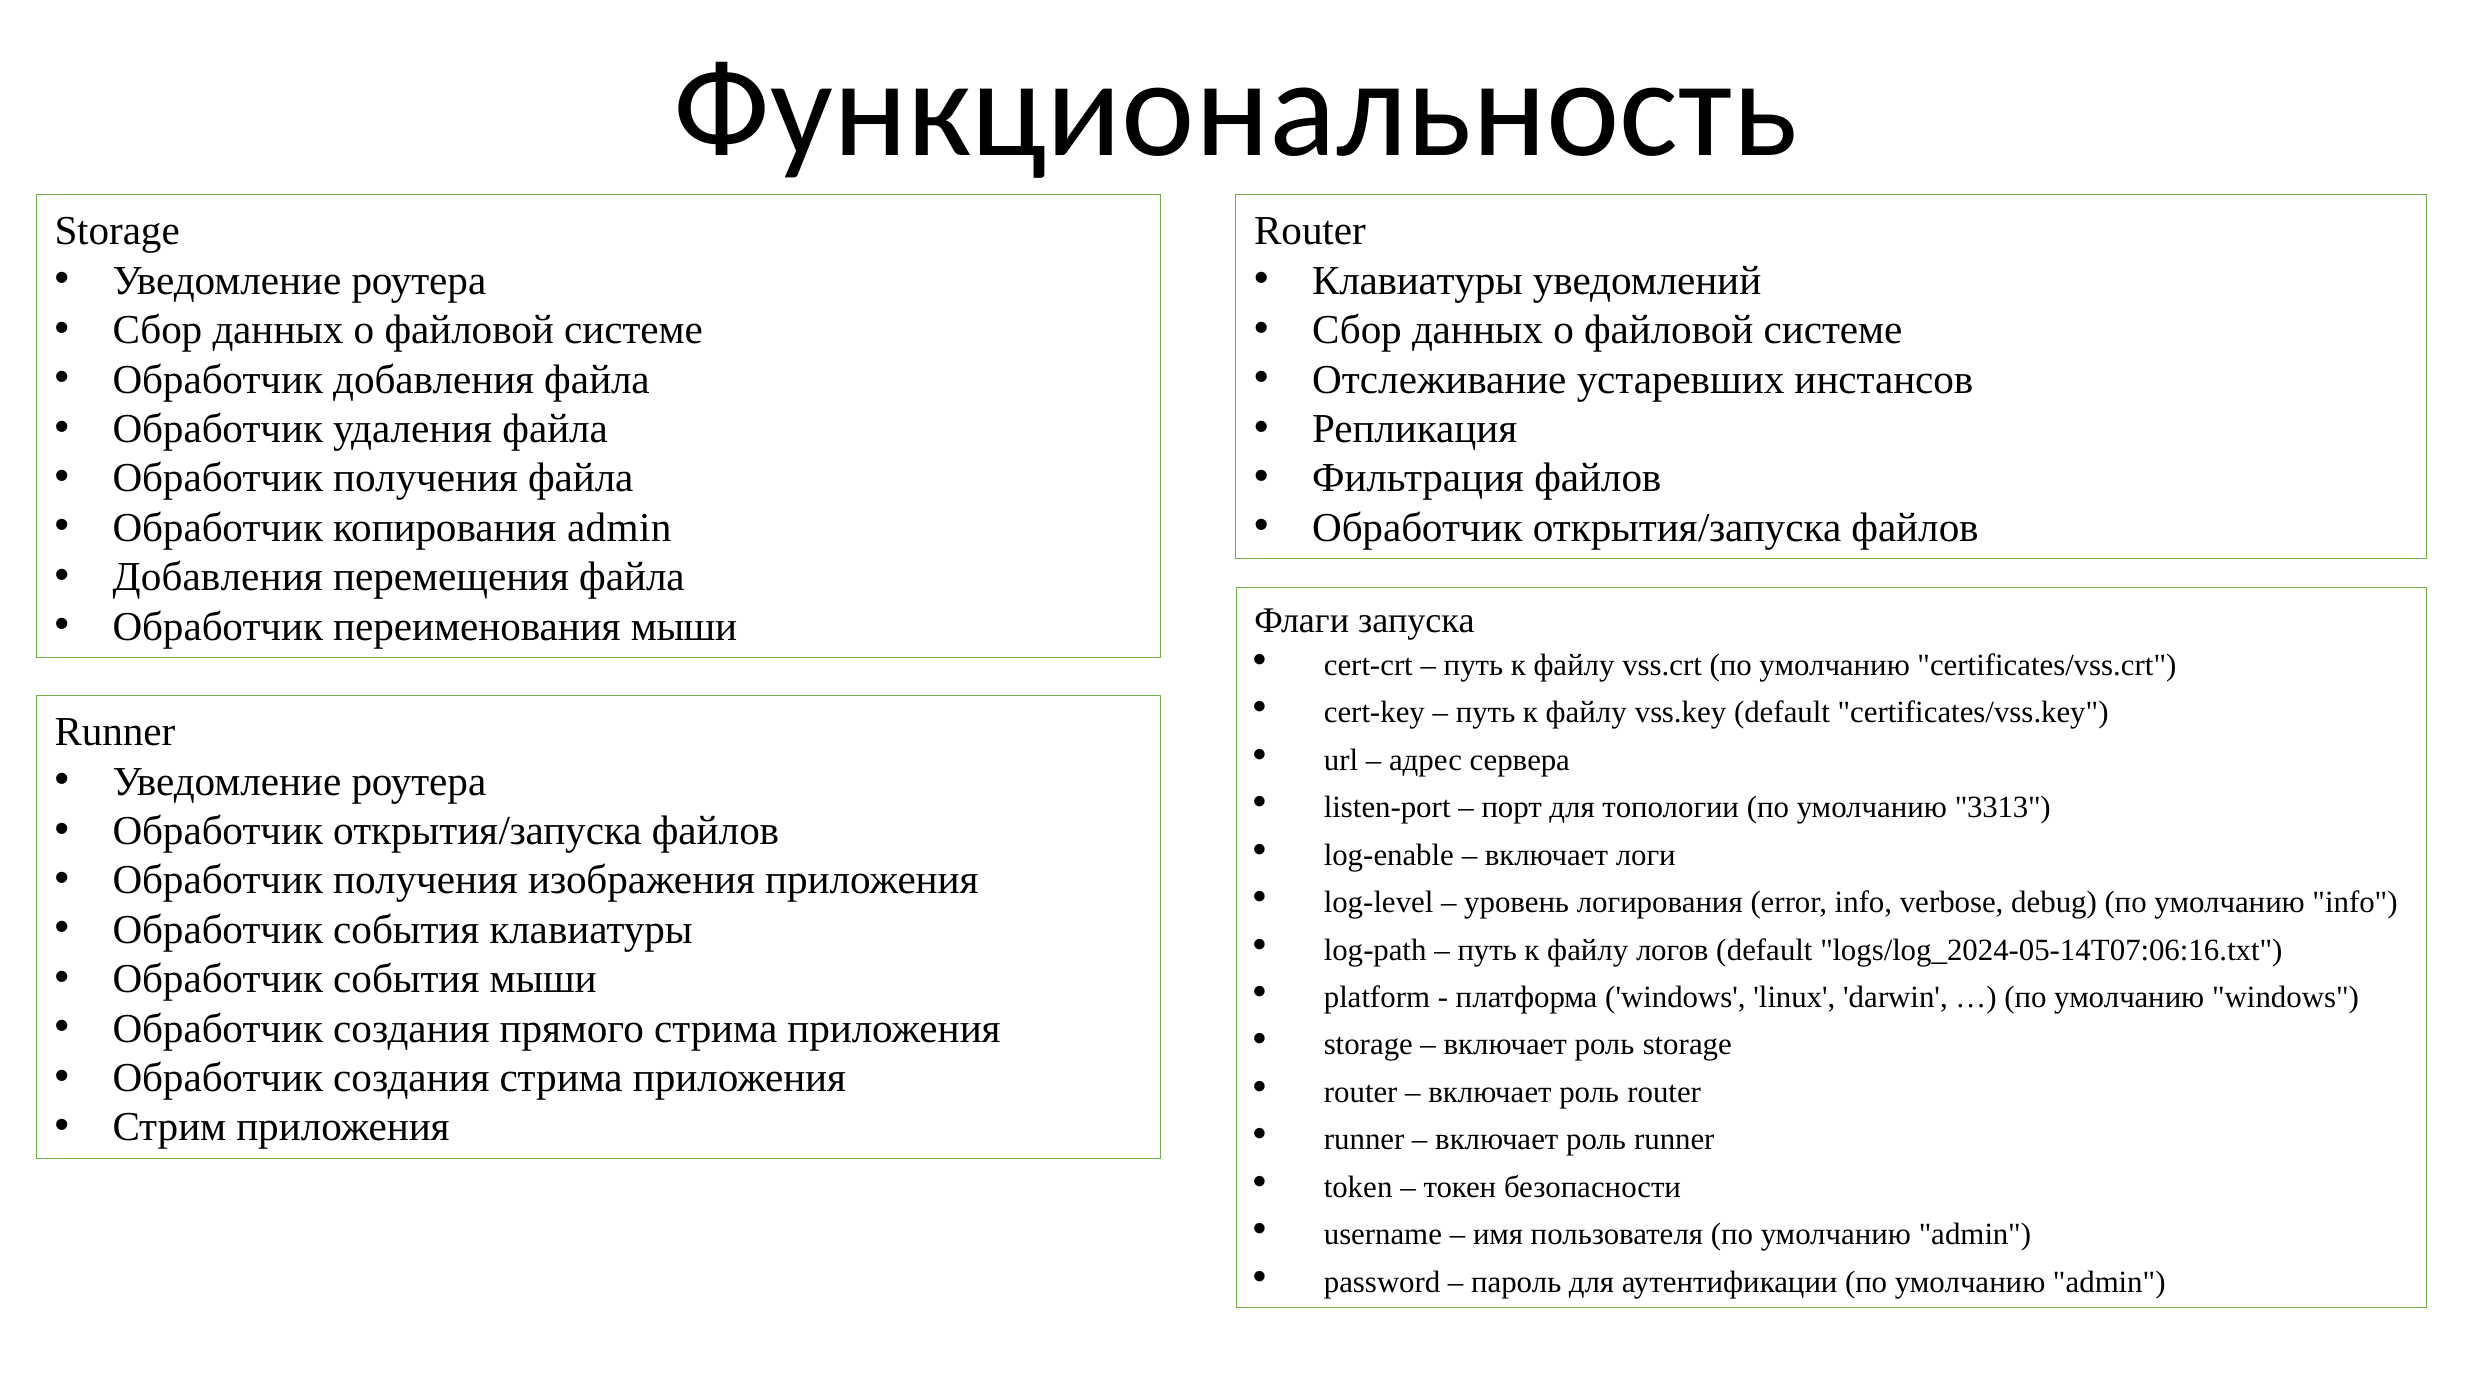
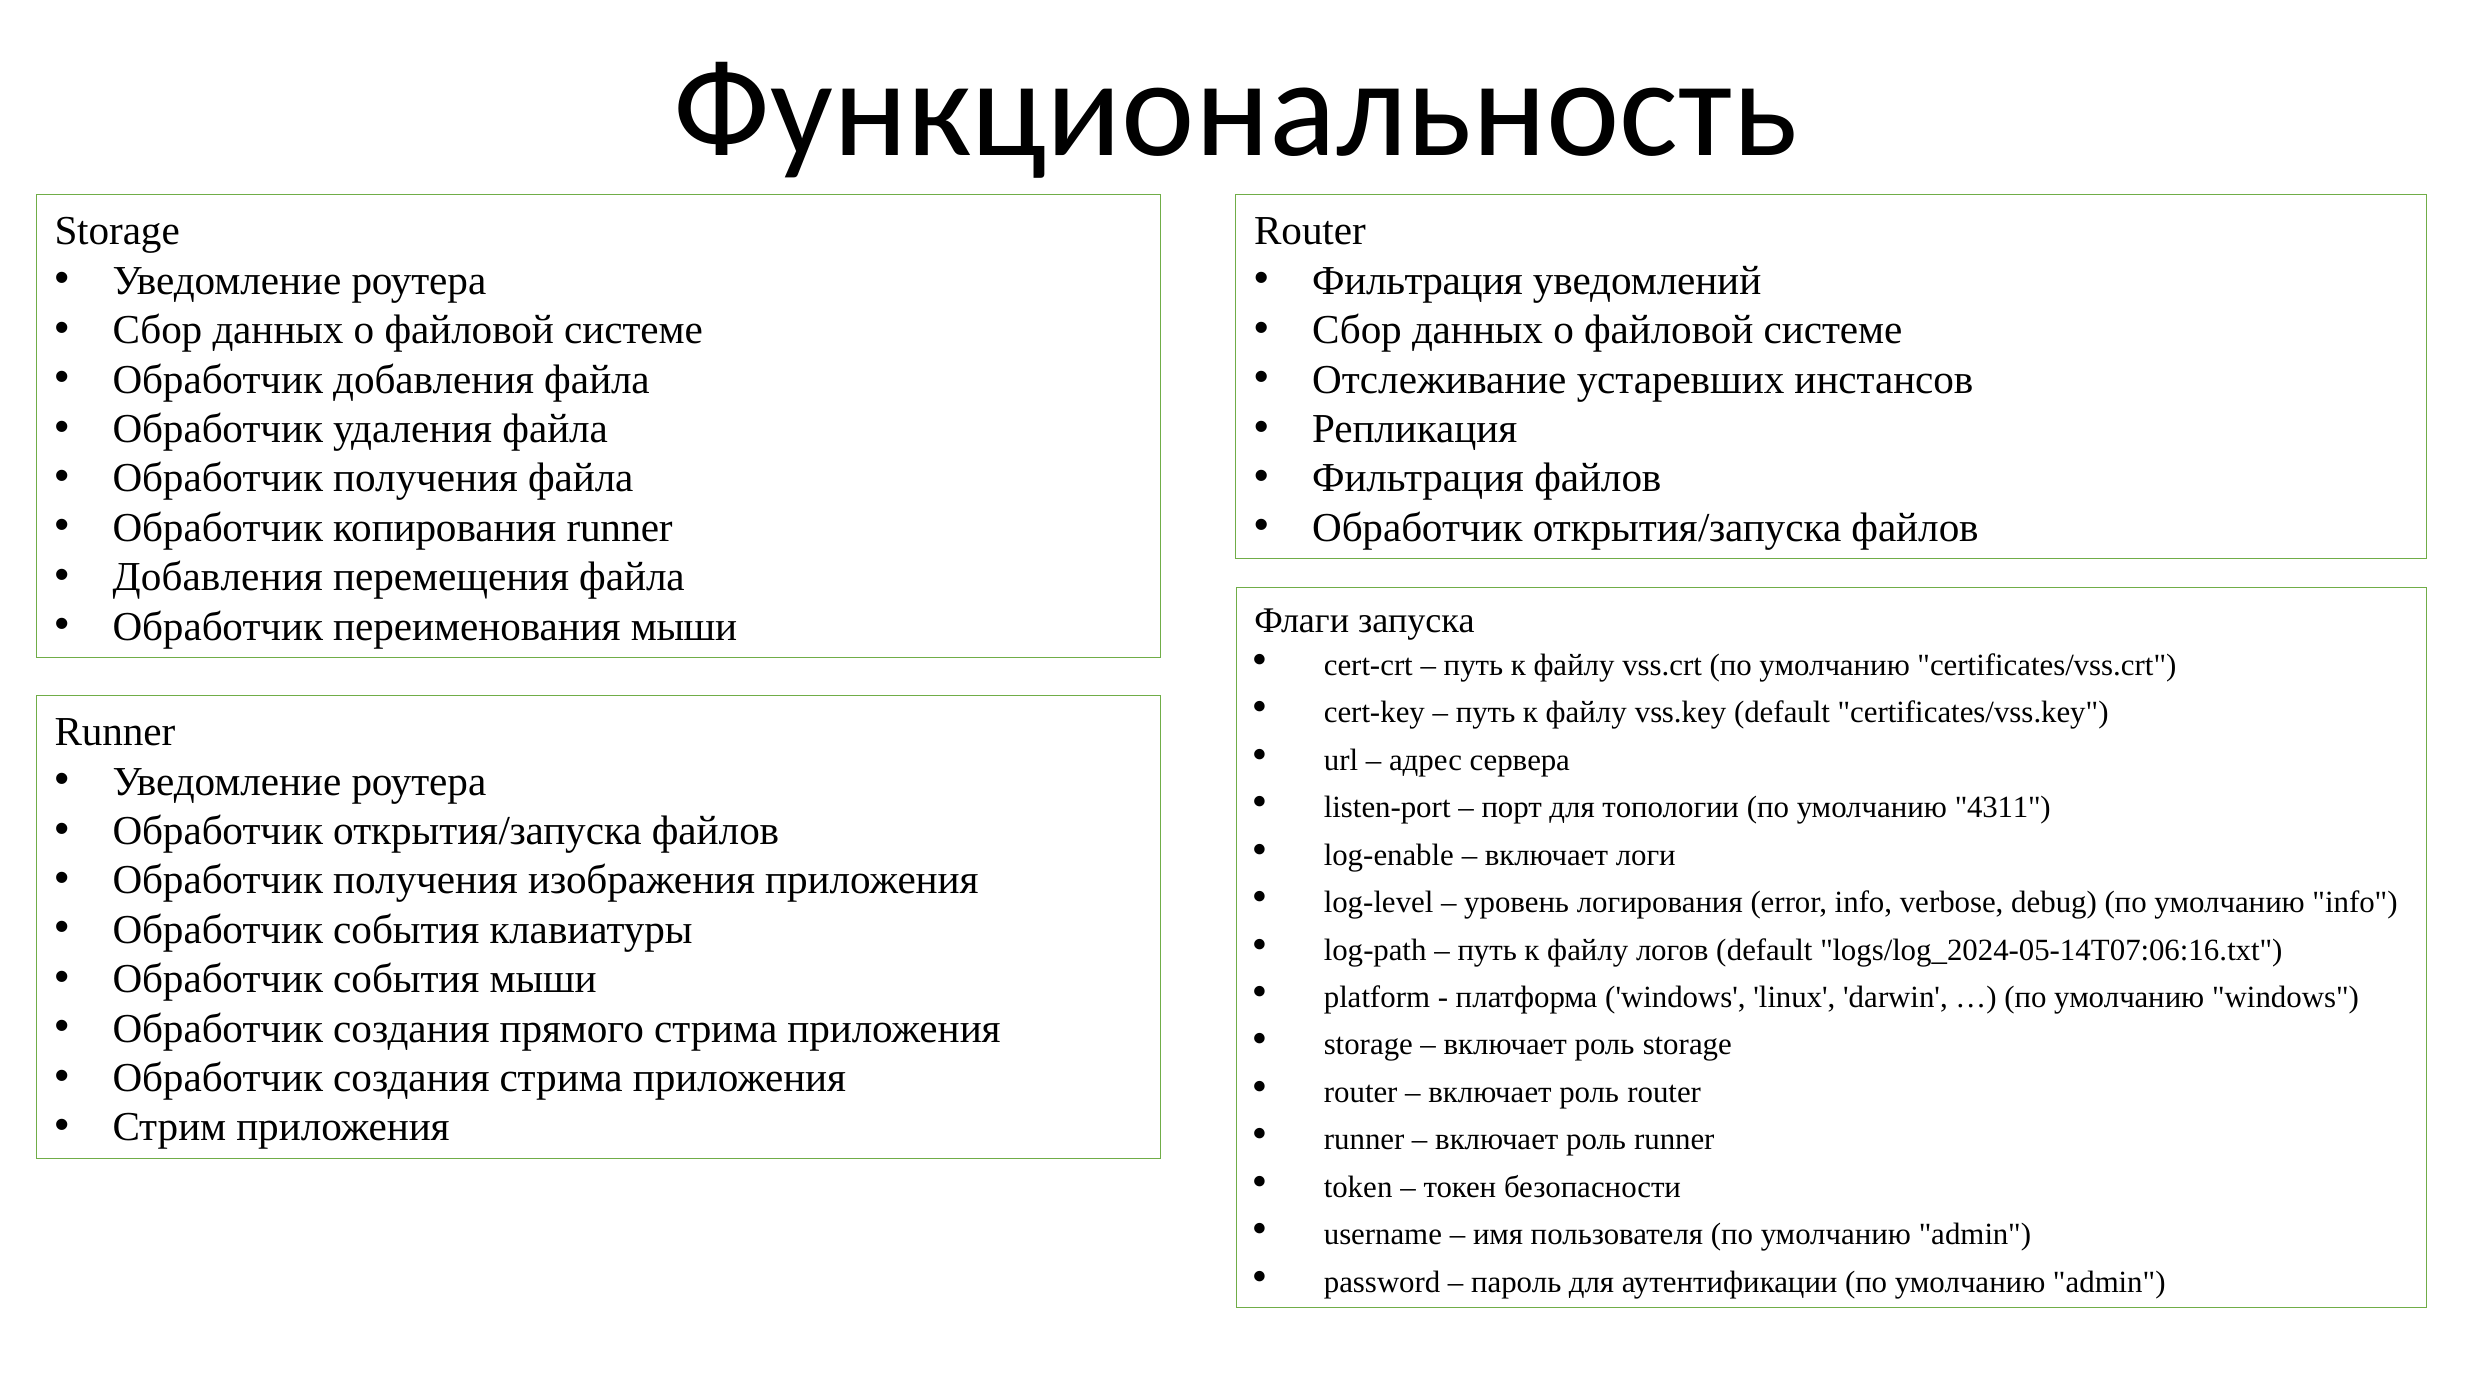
Клавиатуры at (1417, 281): Клавиатуры -> Фильтрация
копирования admin: admin -> runner
3313: 3313 -> 4311
